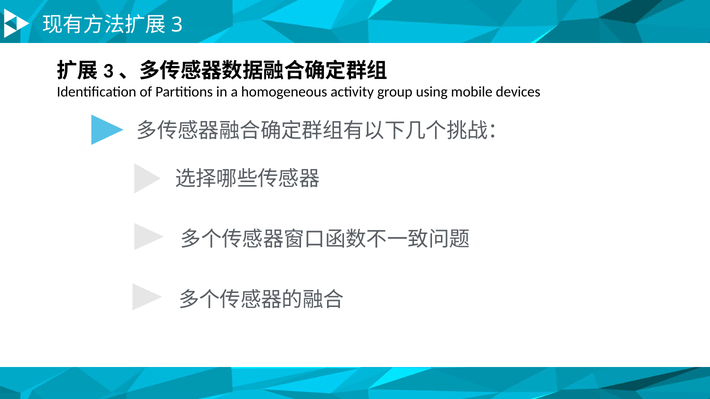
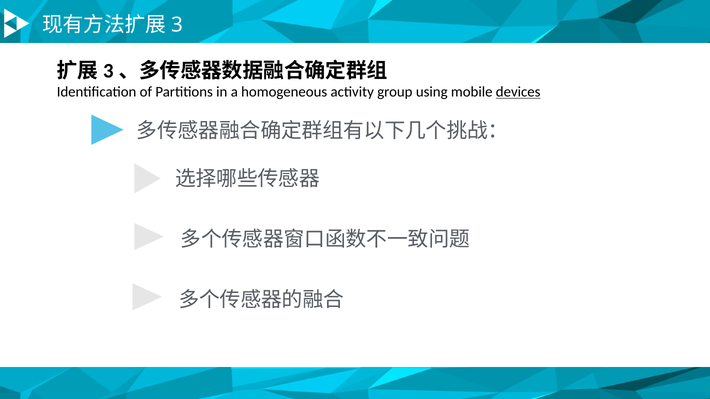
devices underline: none -> present
